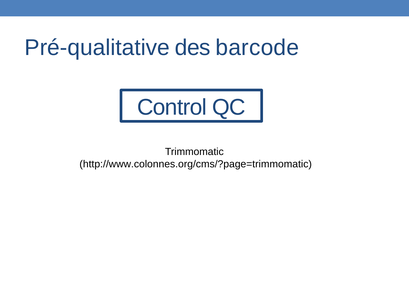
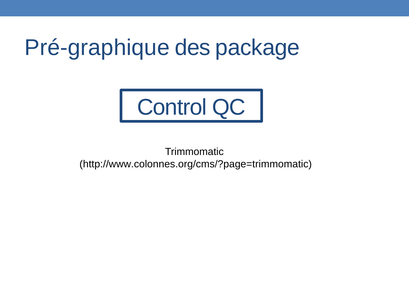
Pré-qualitative: Pré-qualitative -> Pré-graphique
barcode: barcode -> package
